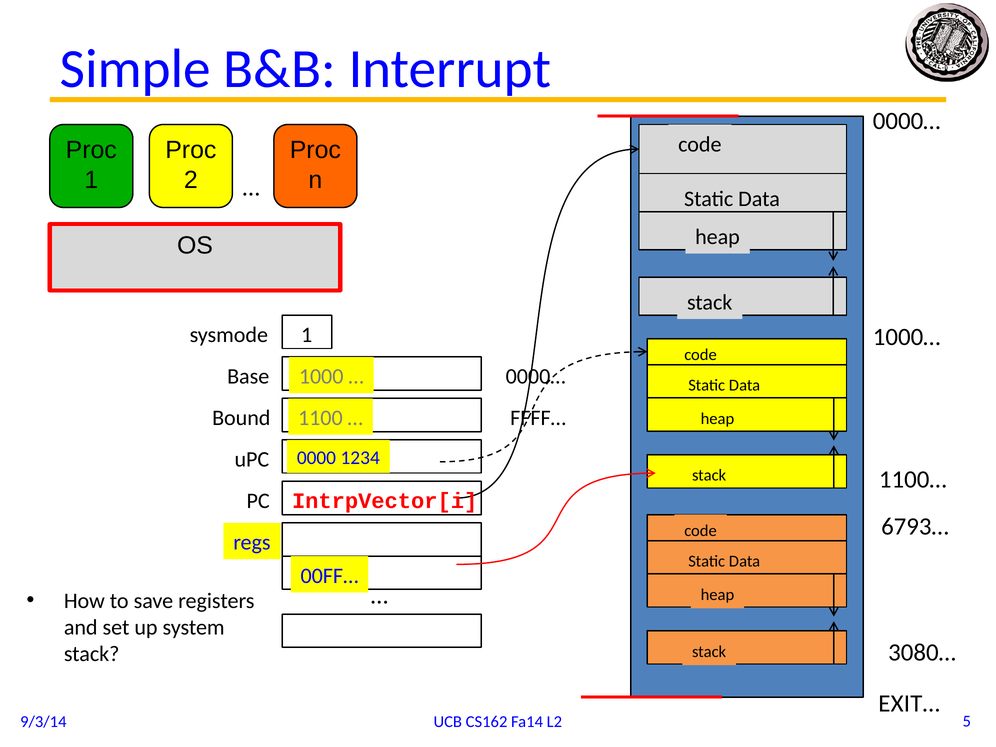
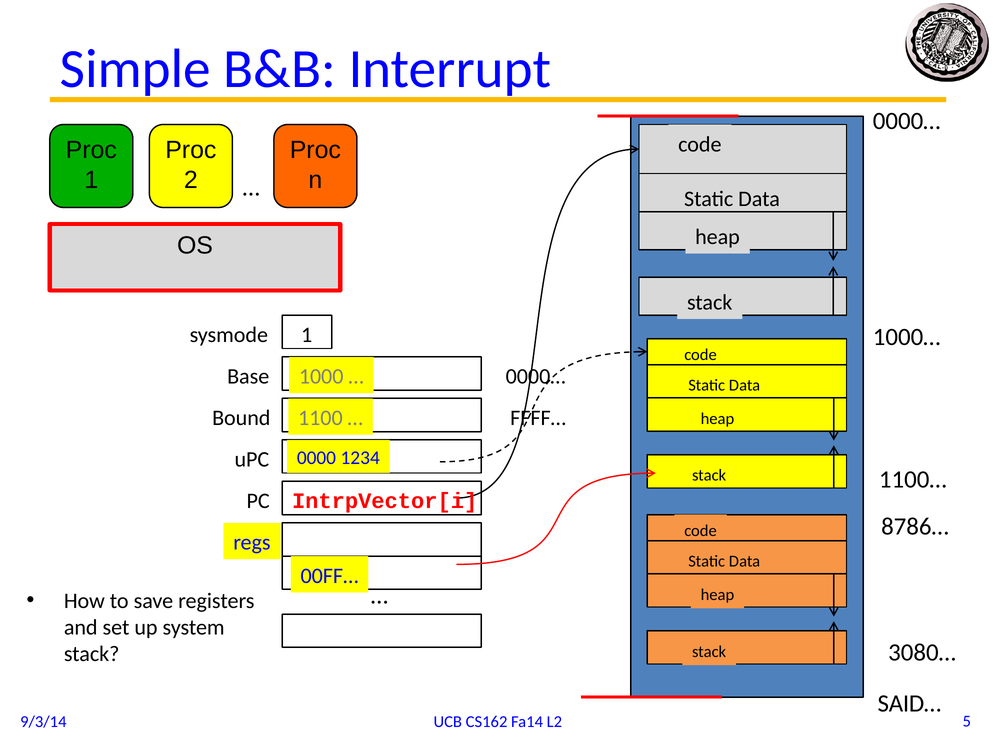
6793…: 6793… -> 8786…
EXIT…: EXIT… -> SAID…
